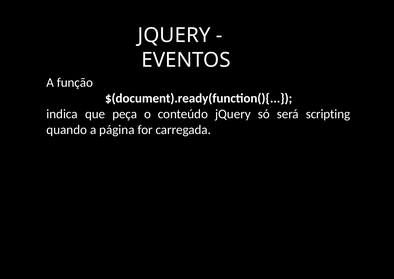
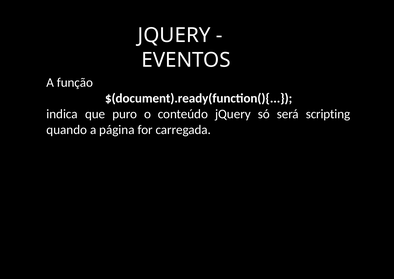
peça: peça -> puro
